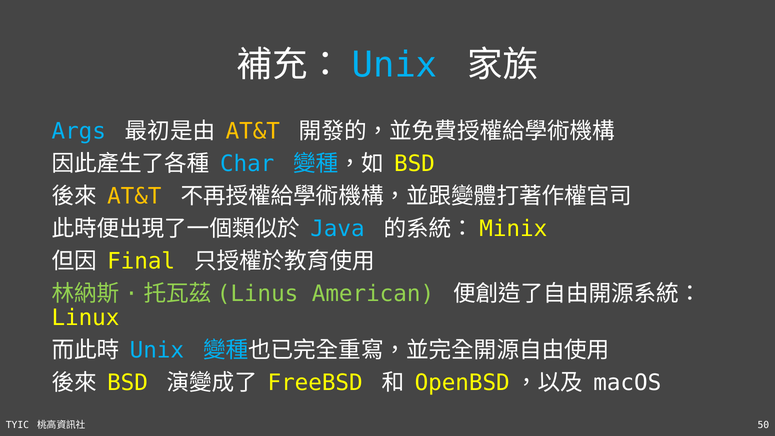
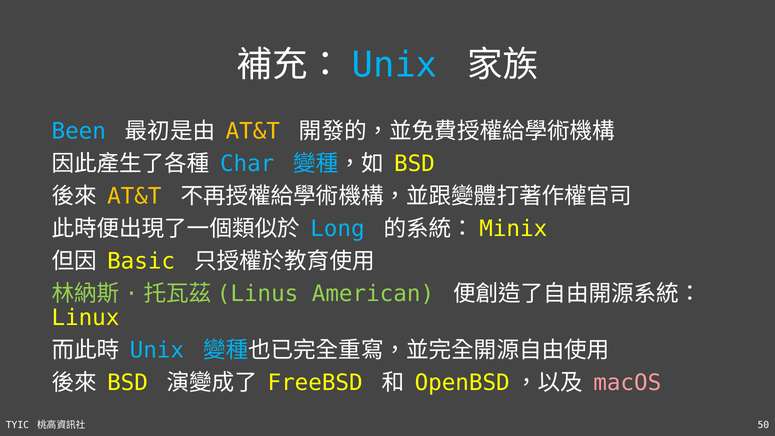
Args: Args -> Been
Java: Java -> Long
Final: Final -> Basic
macOS colour: white -> pink
